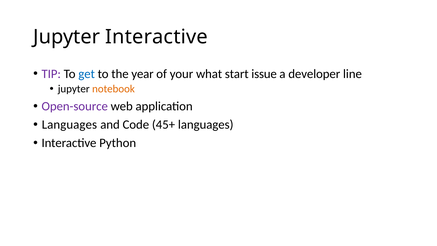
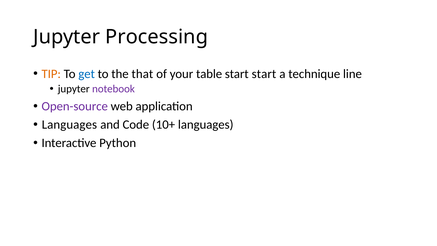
Jupyter Interactive: Interactive -> Processing
TIP colour: purple -> orange
year: year -> that
what: what -> table
start issue: issue -> start
developer: developer -> technique
notebook colour: orange -> purple
45+: 45+ -> 10+
